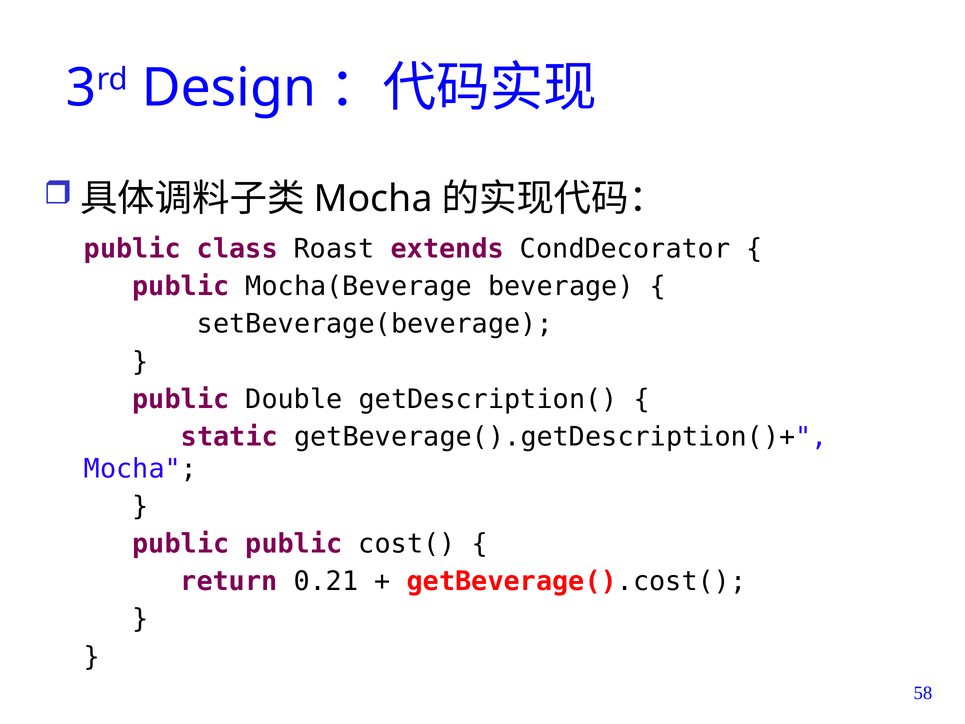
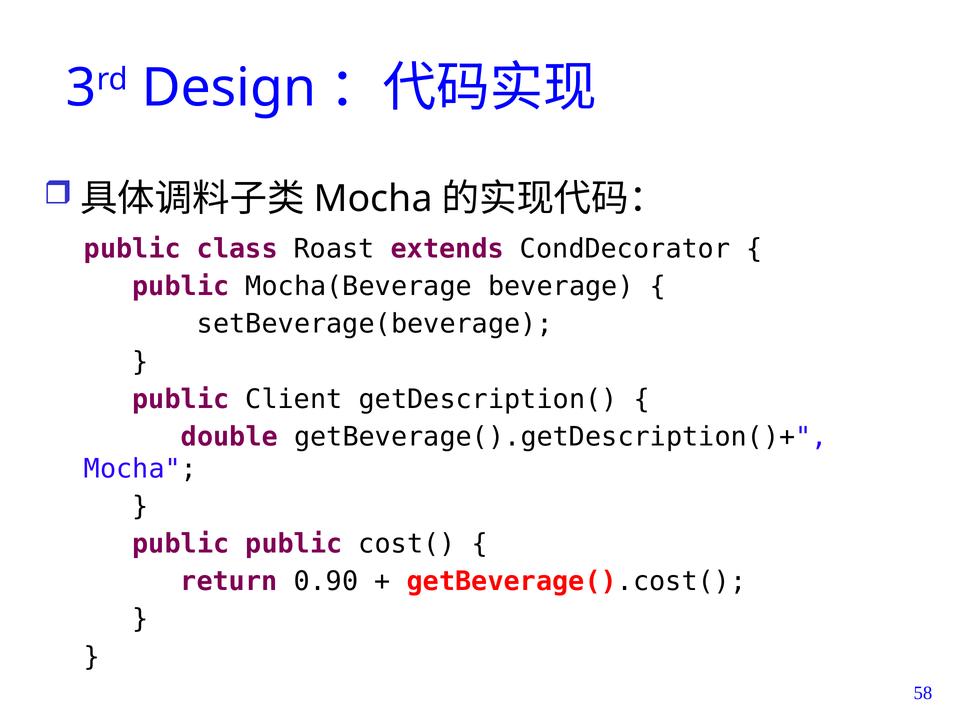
Double: Double -> Client
static: static -> double
0.21: 0.21 -> 0.90
